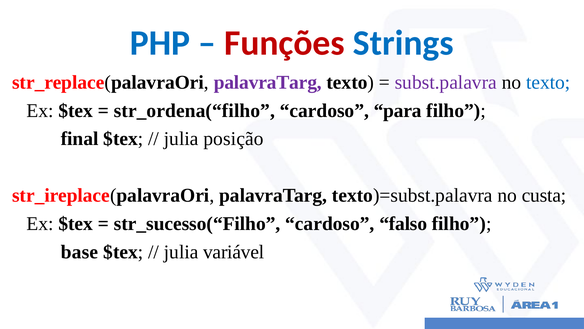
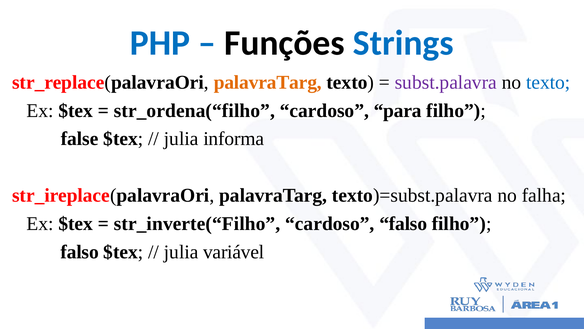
Funções colour: red -> black
palavraTarg at (268, 82) colour: purple -> orange
final: final -> false
posição: posição -> informa
custa: custa -> falha
str_sucesso(“Filho: str_sucesso(“Filho -> str_inverte(“Filho
base at (80, 252): base -> falso
